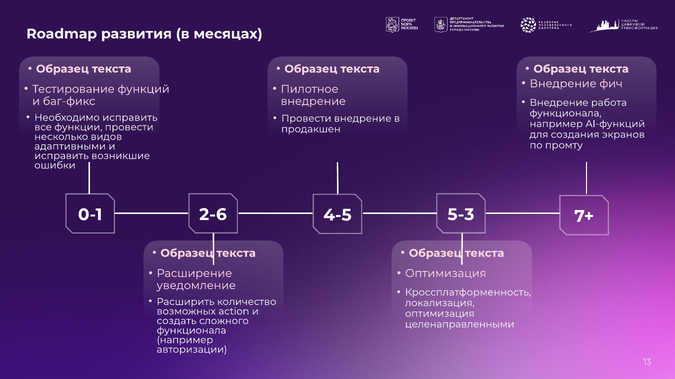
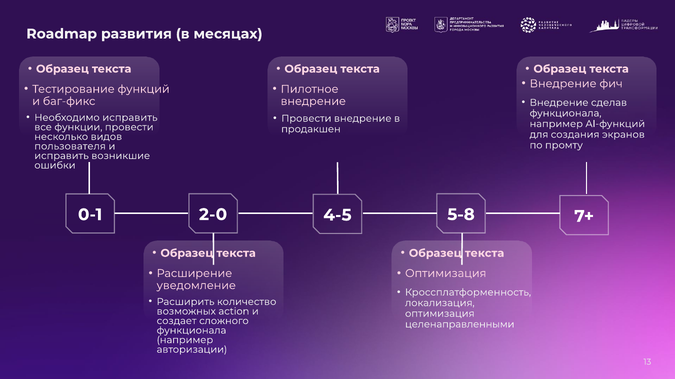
работа: работа -> сделав
адаптивными: адаптивными -> пользователя
2-6: 2-6 -> 2-0
5-3: 5-3 -> 5-8
создать: создать -> создает
